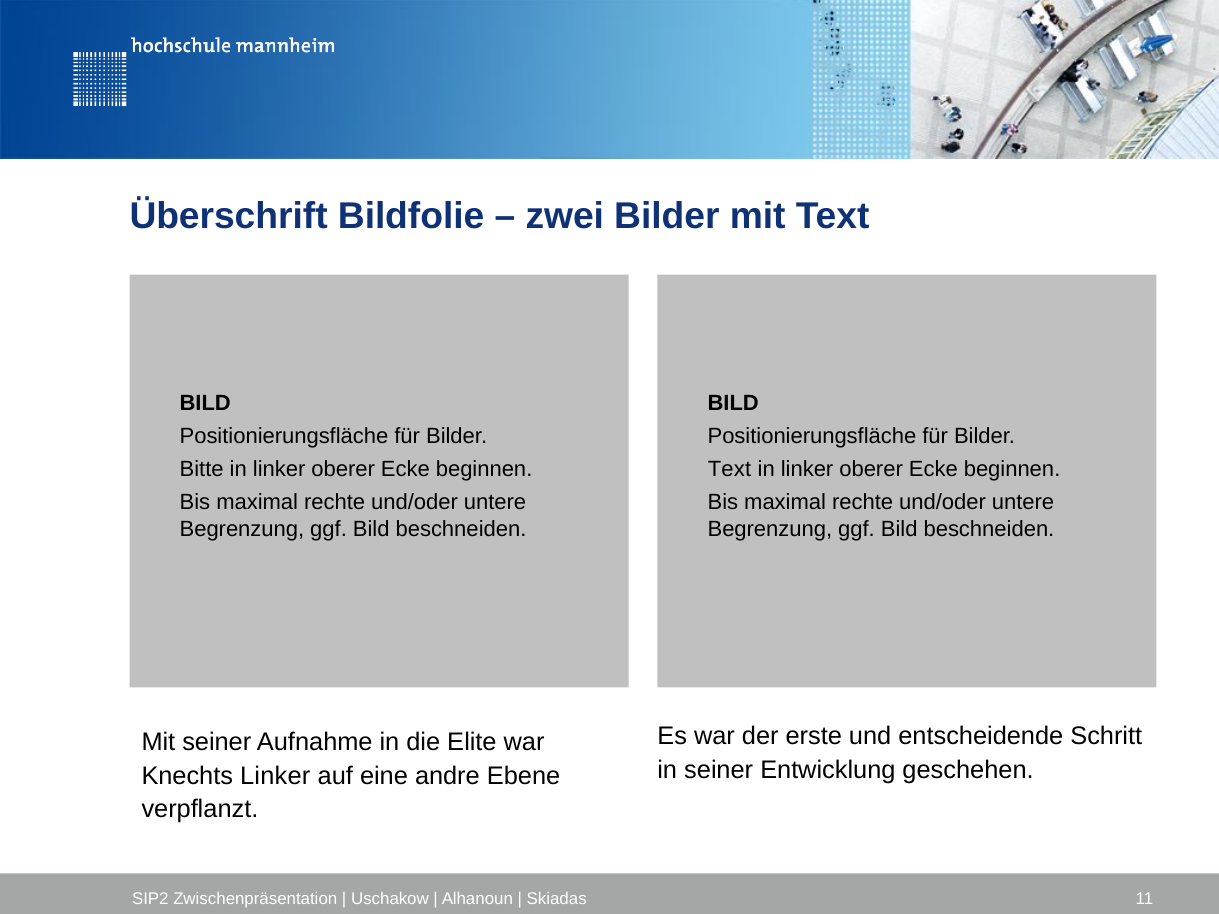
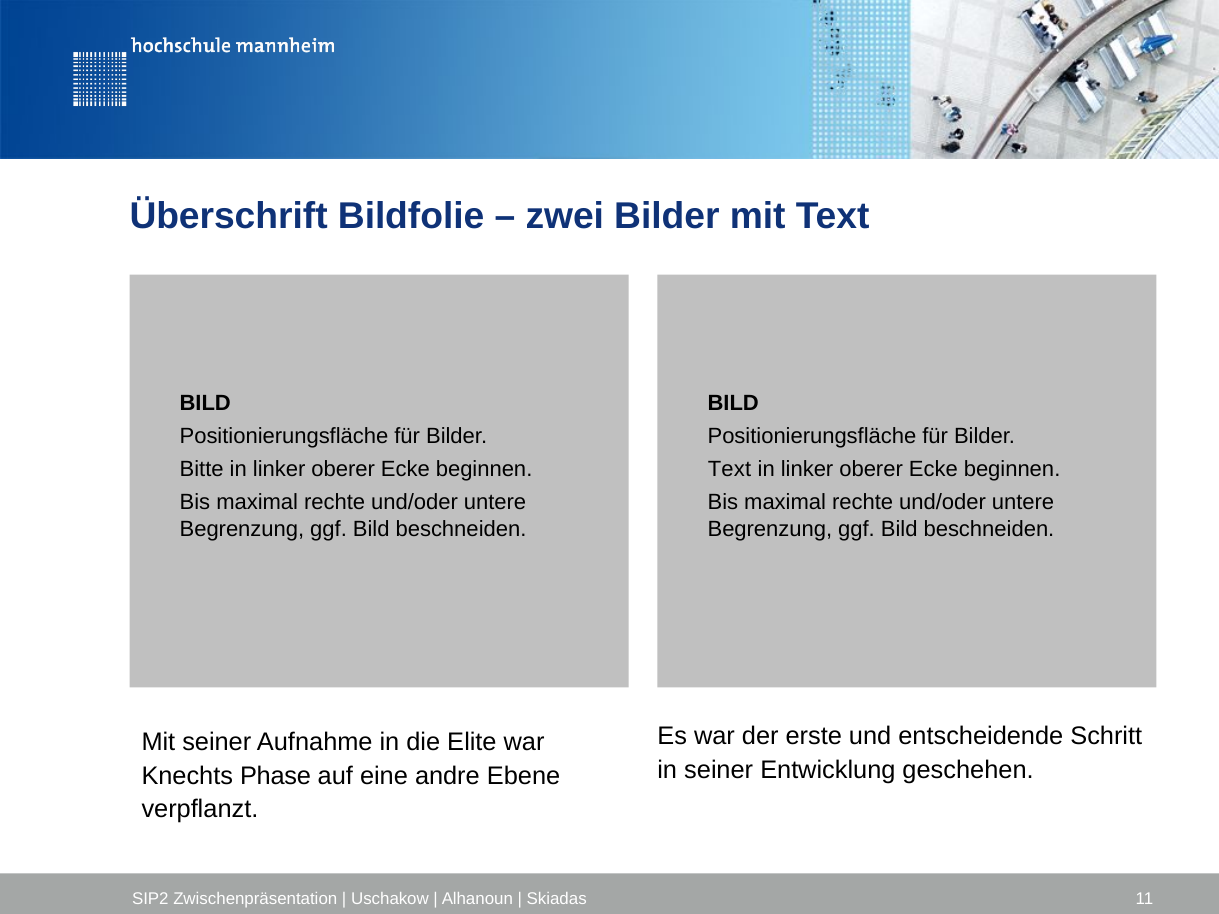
Knechts Linker: Linker -> Phase
